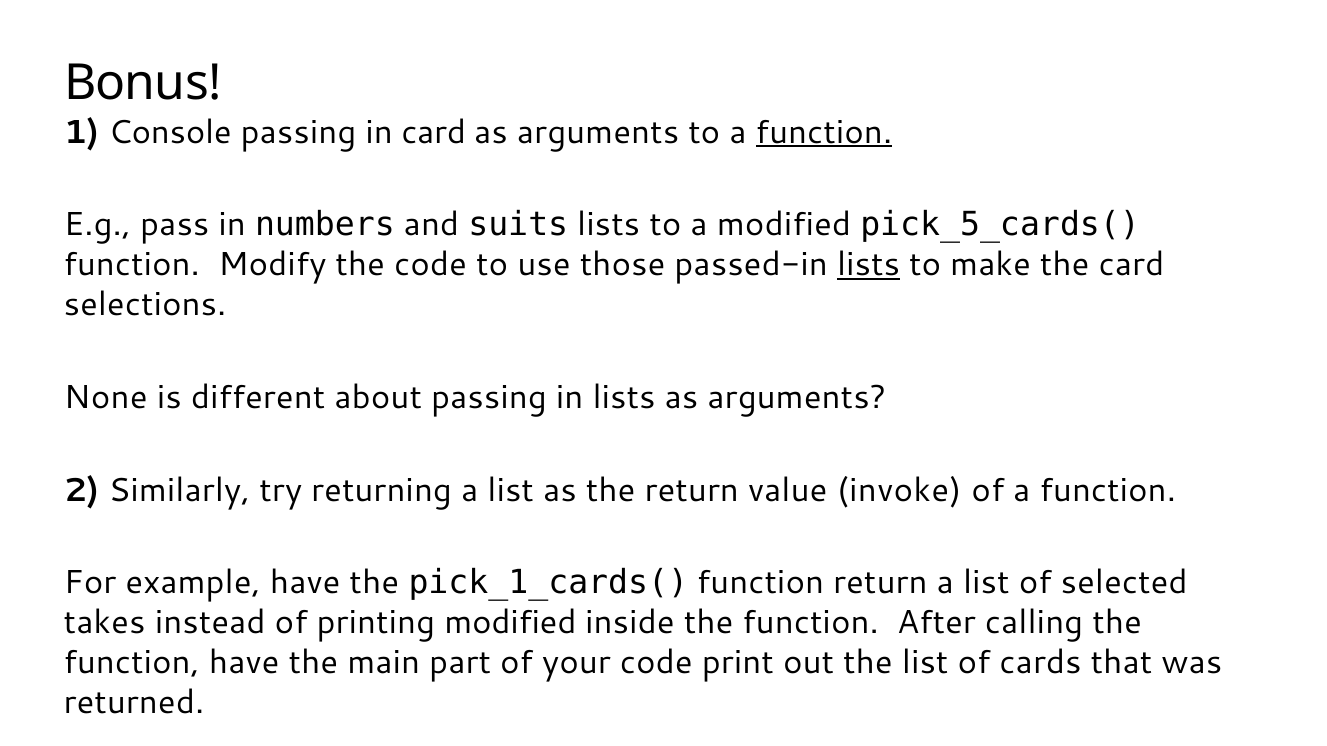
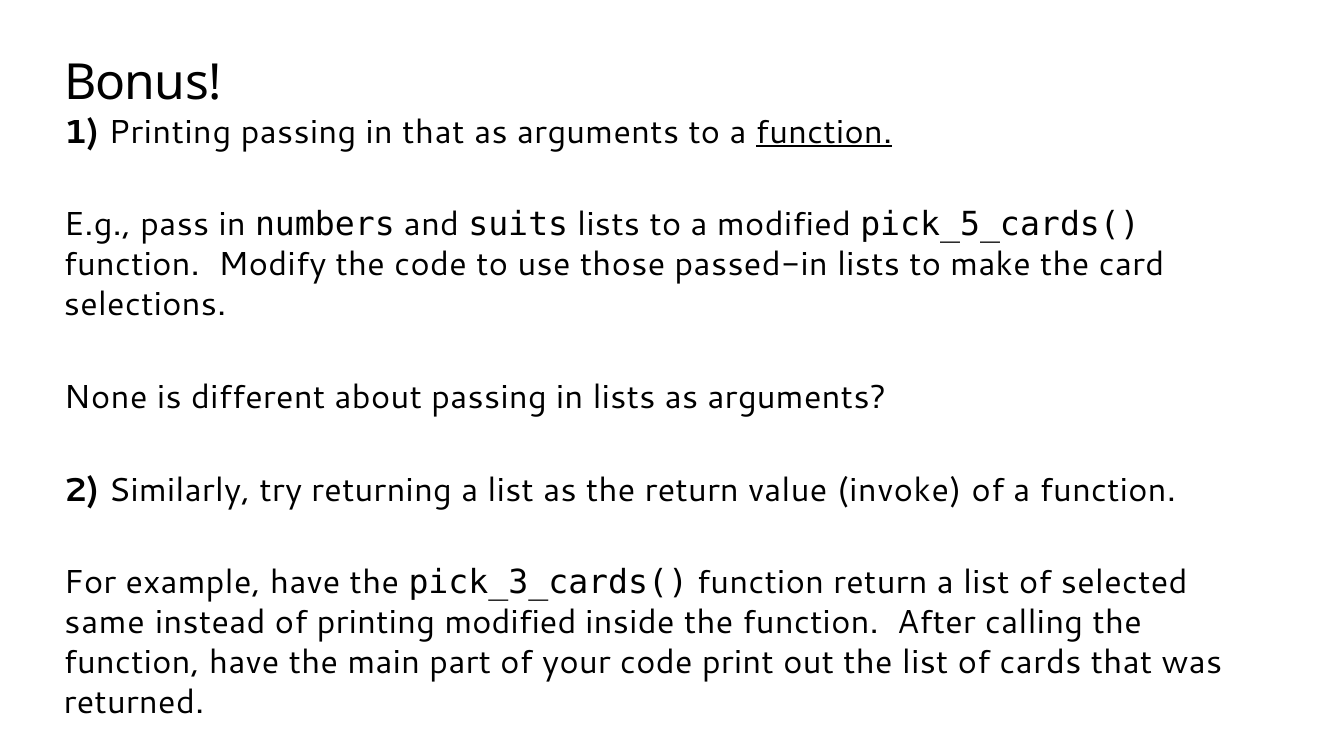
1 Console: Console -> Printing
in card: card -> that
lists at (869, 265) underline: present -> none
pick_1_cards(: pick_1_cards( -> pick_3_cards(
takes: takes -> same
